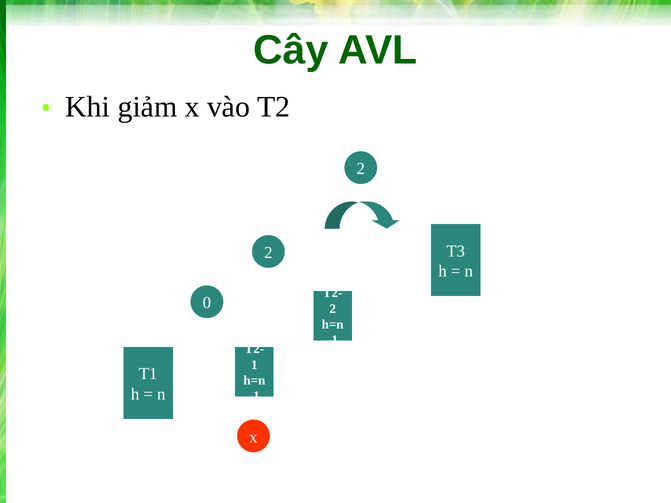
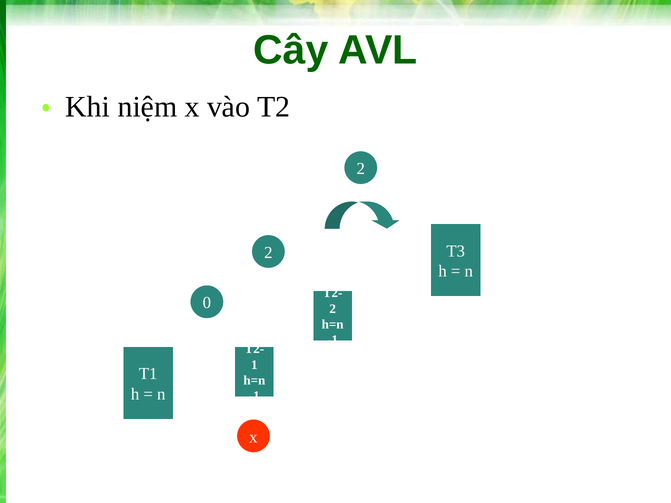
giảm: giảm -> niệm
